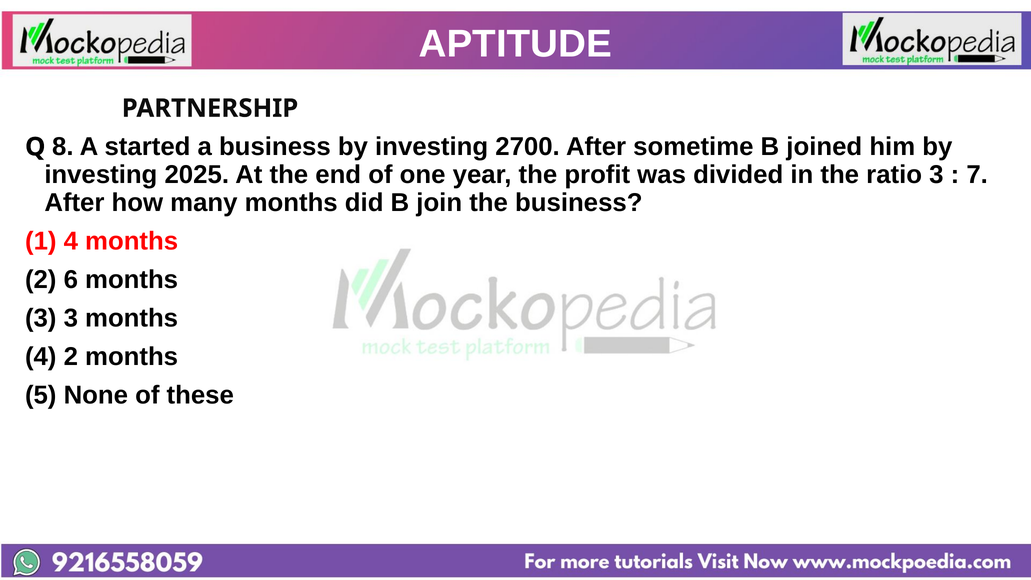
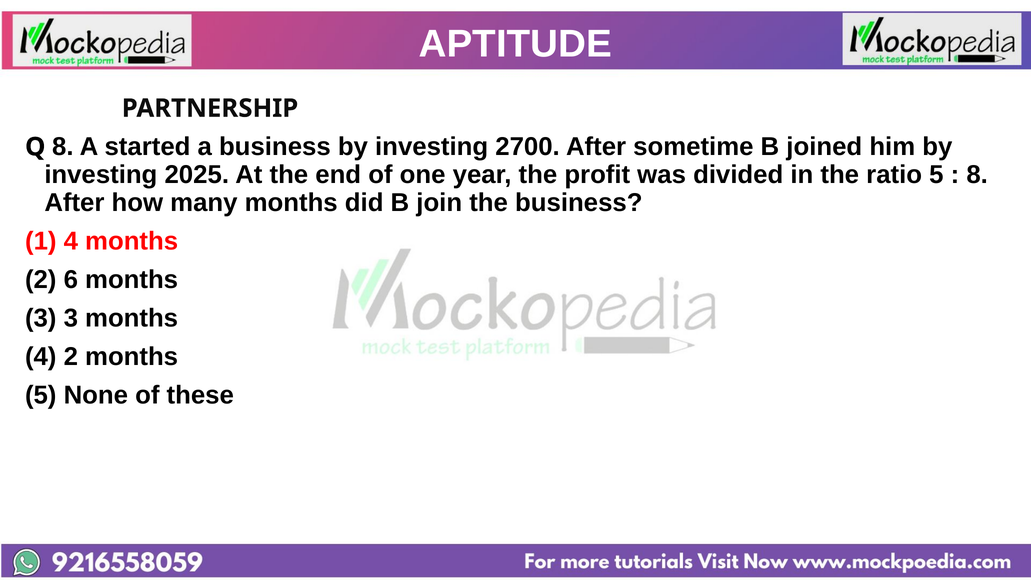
ratio 3: 3 -> 5
7 at (977, 175): 7 -> 8
